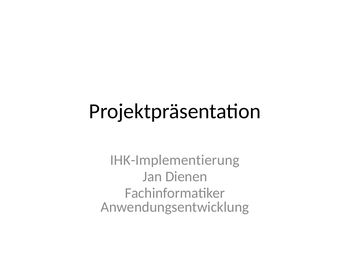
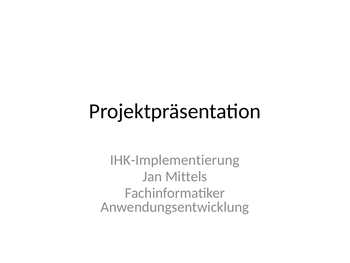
Dienen: Dienen -> Mittels
